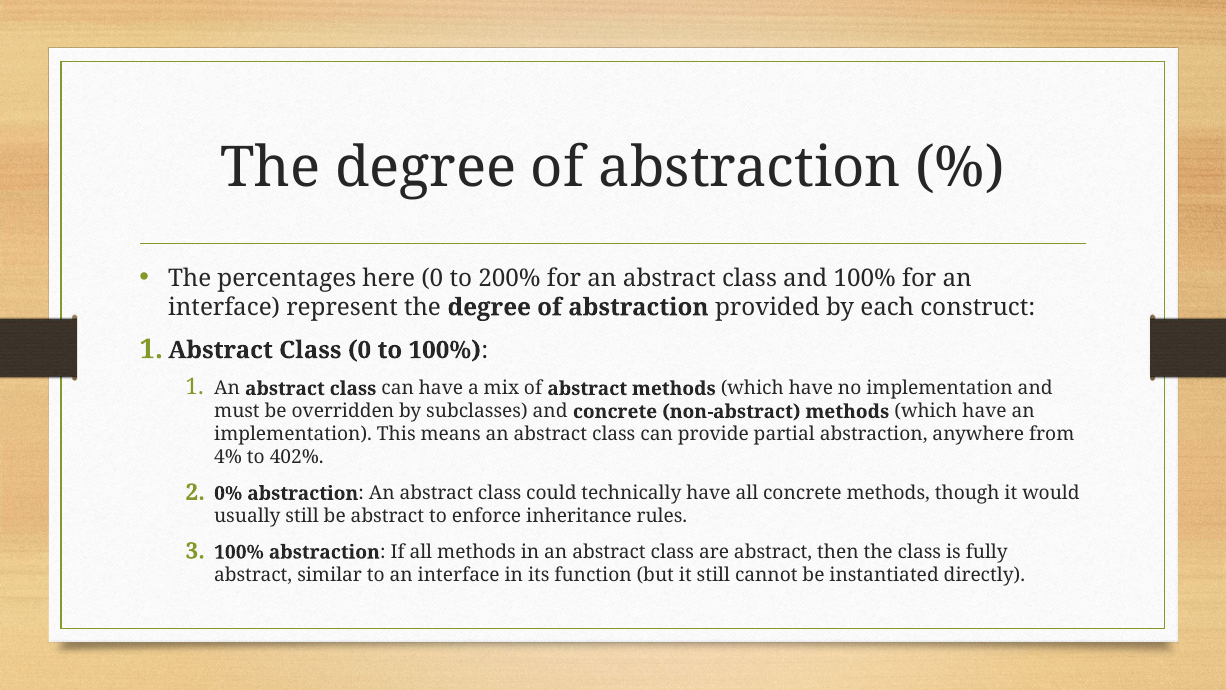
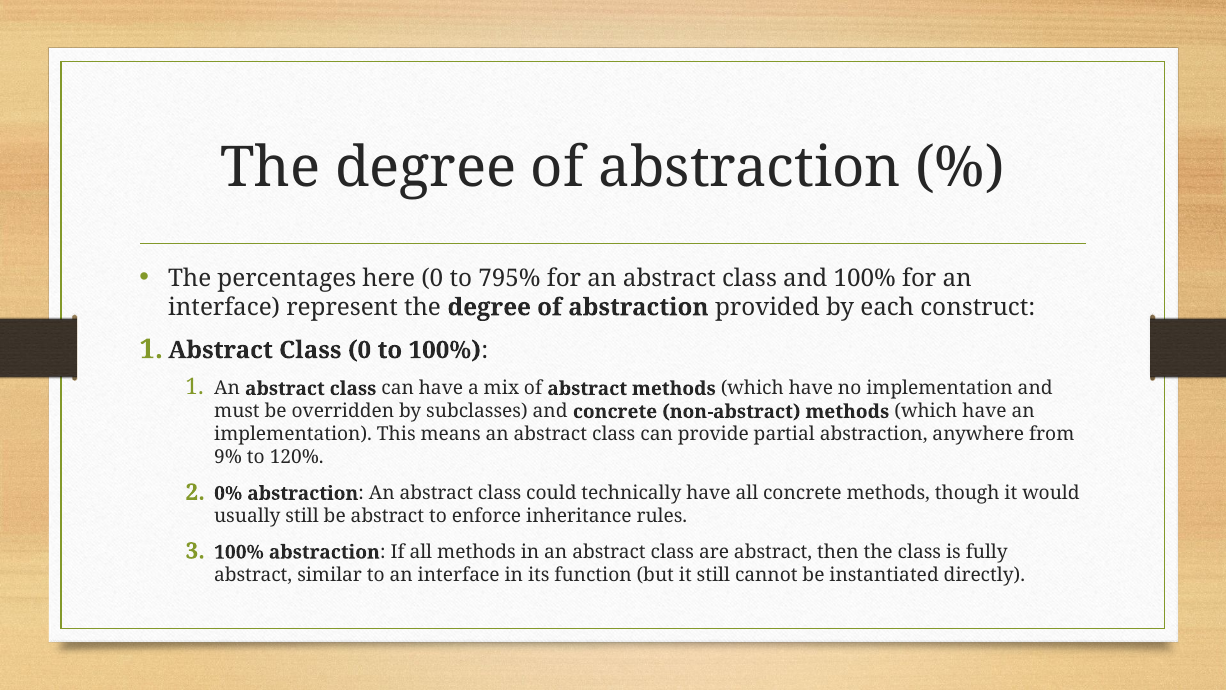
200%: 200% -> 795%
4%: 4% -> 9%
402%: 402% -> 120%
